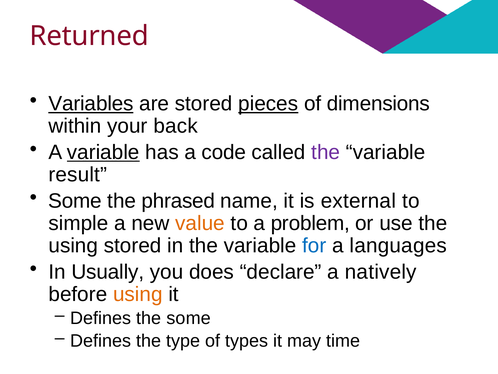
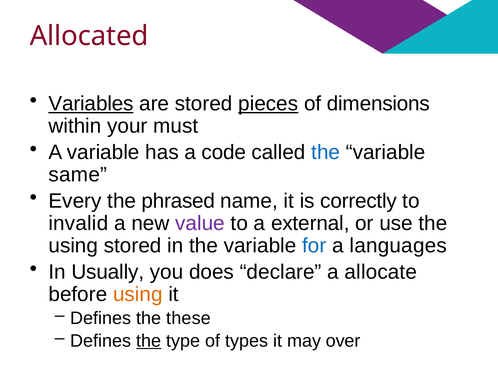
Returned: Returned -> Allocated
back: back -> must
variable at (103, 152) underline: present -> none
the at (326, 152) colour: purple -> blue
result: result -> same
Some at (75, 201): Some -> Every
external: external -> correctly
simple: simple -> invalid
value colour: orange -> purple
problem: problem -> external
natively: natively -> allocate
the some: some -> these
the at (149, 340) underline: none -> present
time: time -> over
